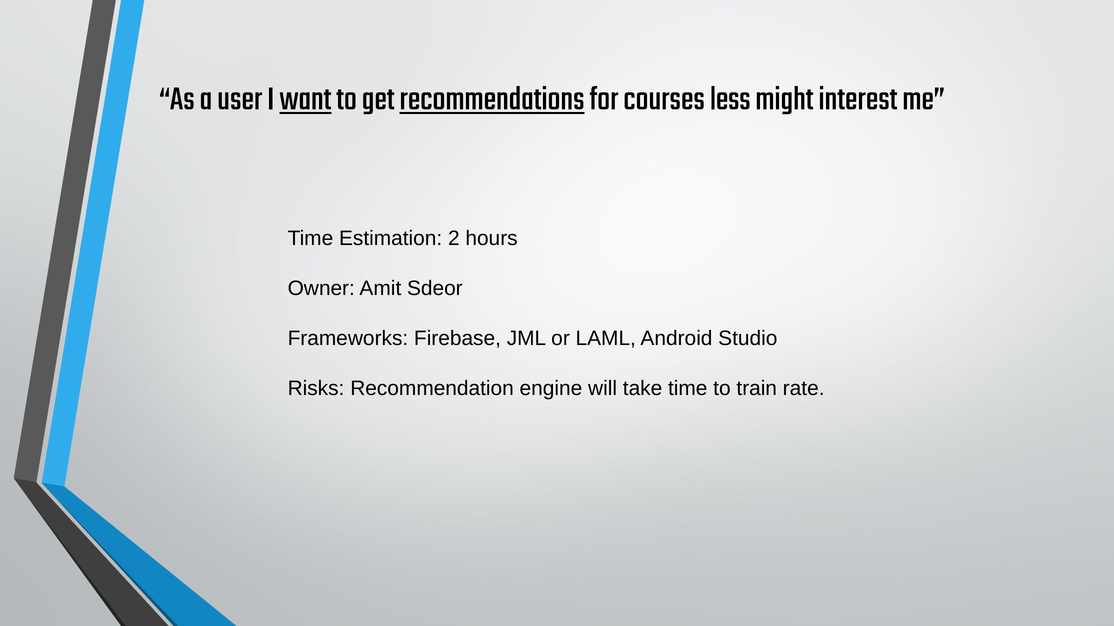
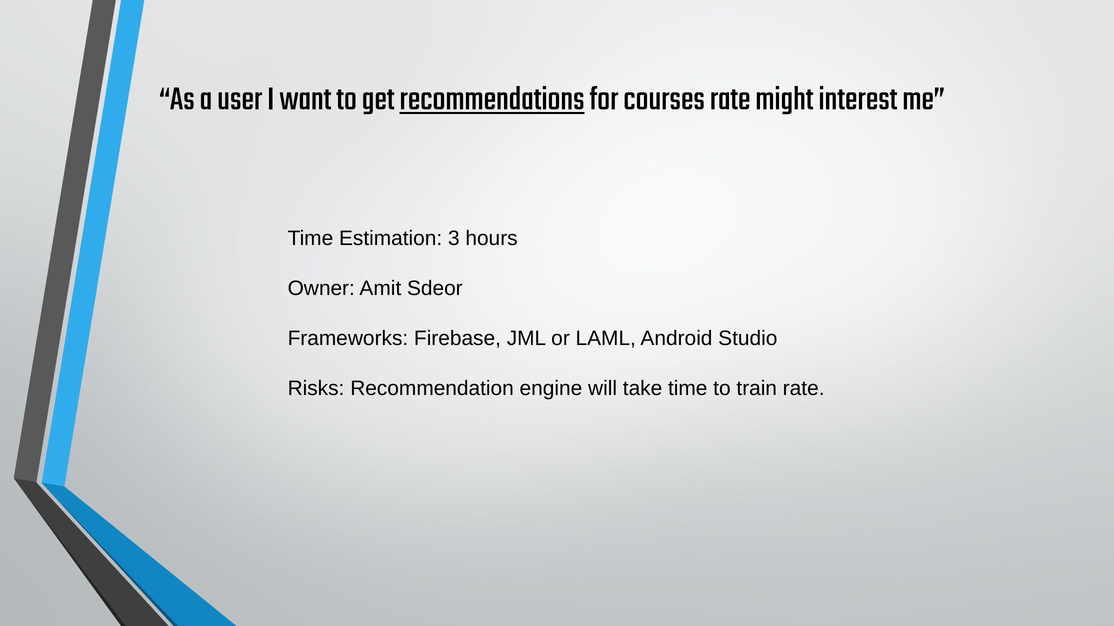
want underline: present -> none
courses less: less -> rate
2: 2 -> 3
